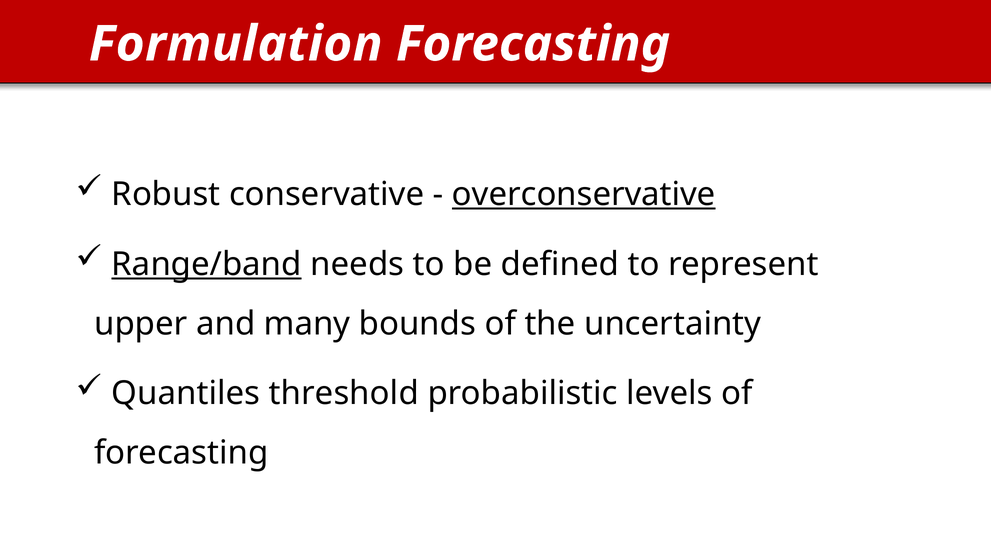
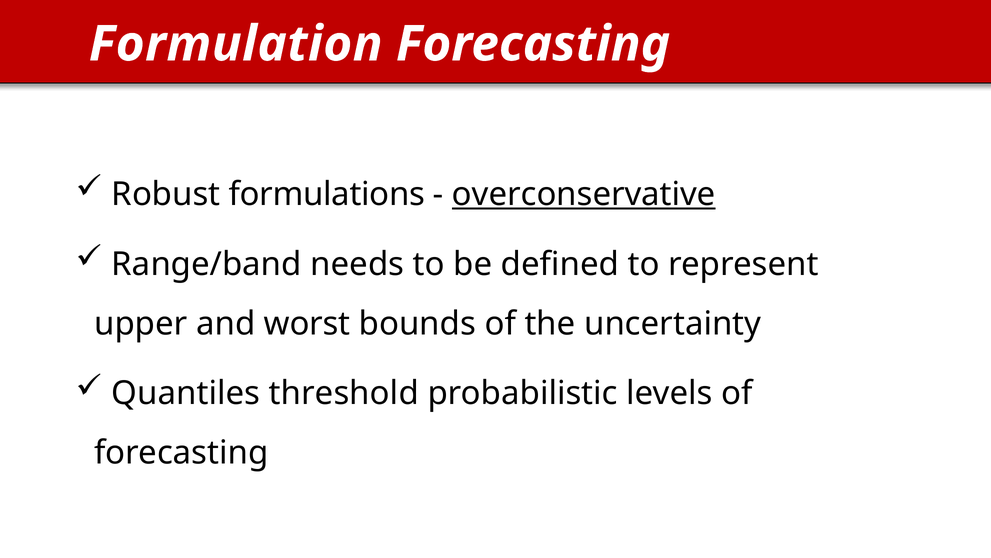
conservative: conservative -> formulations
Range/band underline: present -> none
many: many -> worst
